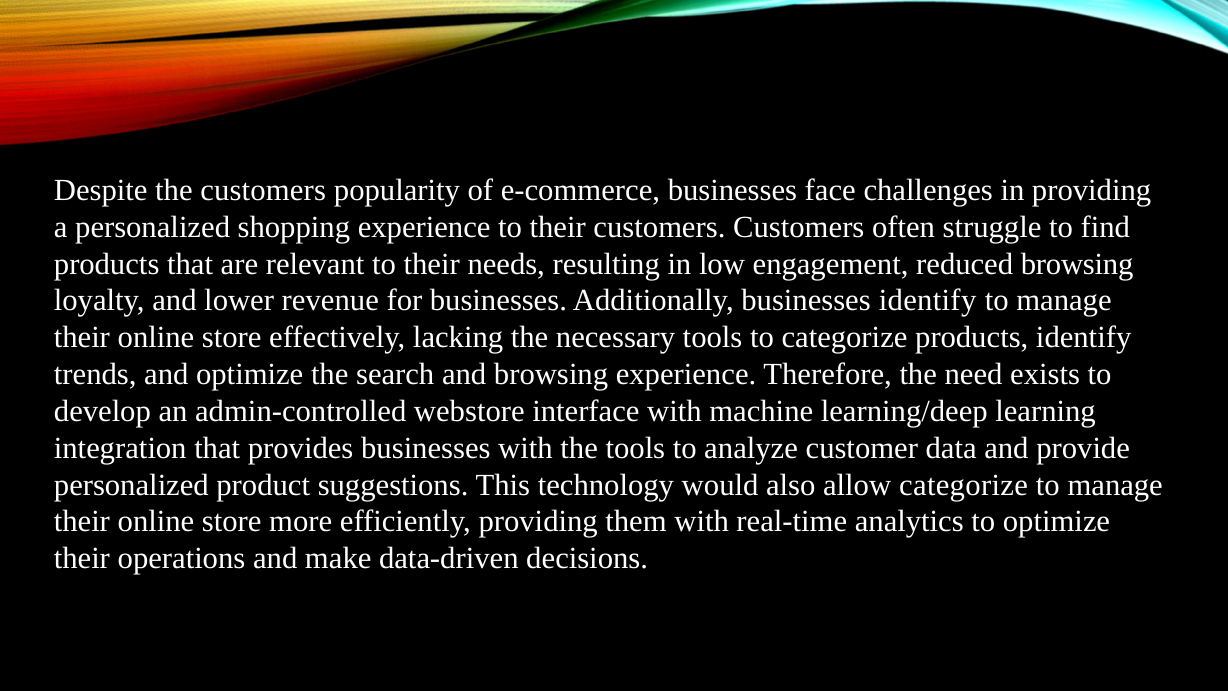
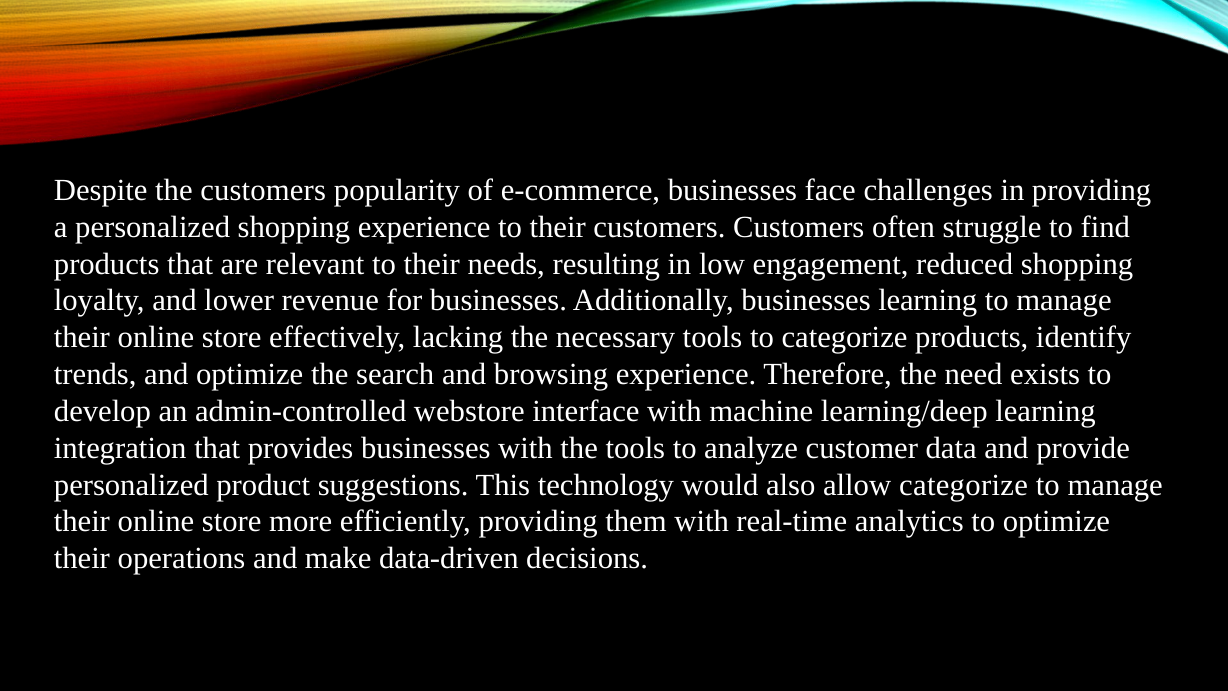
reduced browsing: browsing -> shopping
businesses identify: identify -> learning
